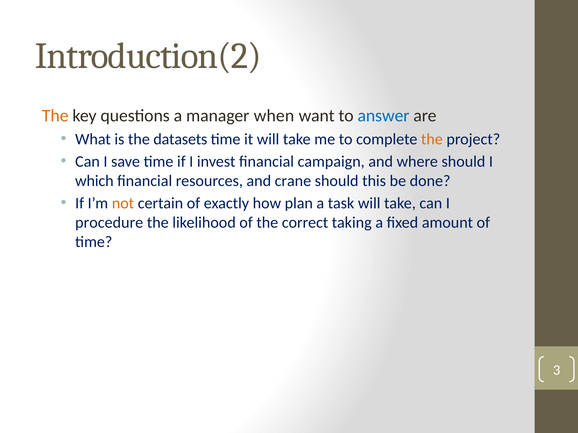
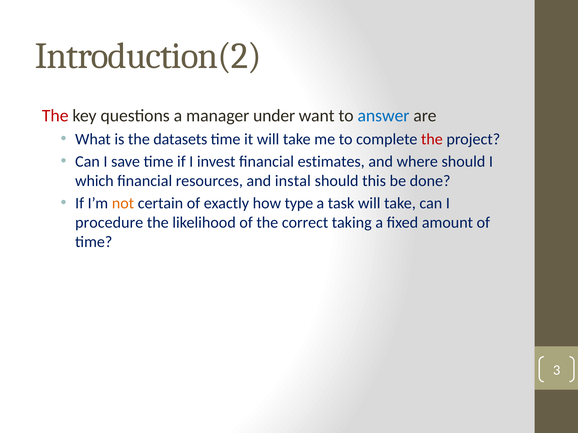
The at (55, 116) colour: orange -> red
when: when -> under
the at (432, 139) colour: orange -> red
campaign: campaign -> estimates
crane: crane -> instal
plan: plan -> type
